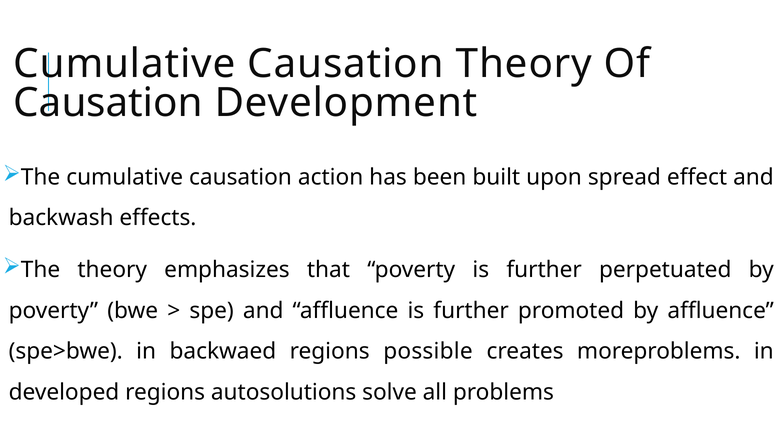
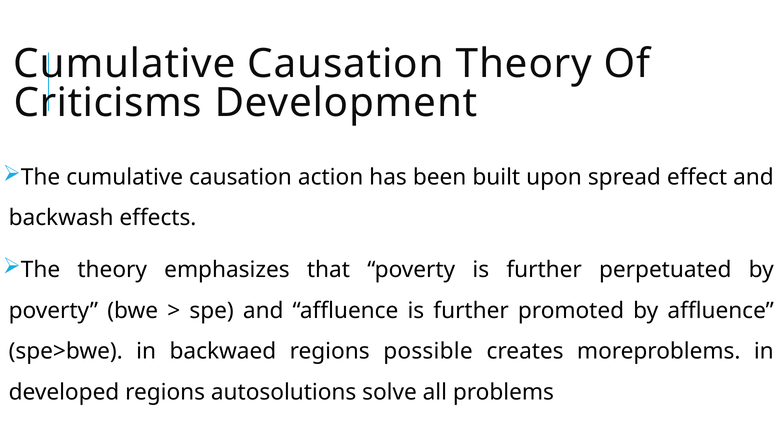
Causation at (108, 103): Causation -> Criticisms
